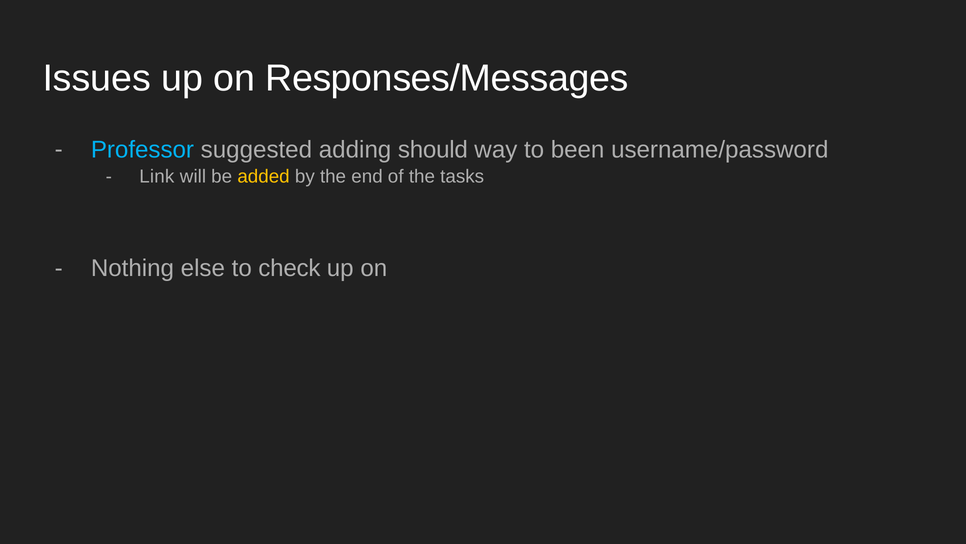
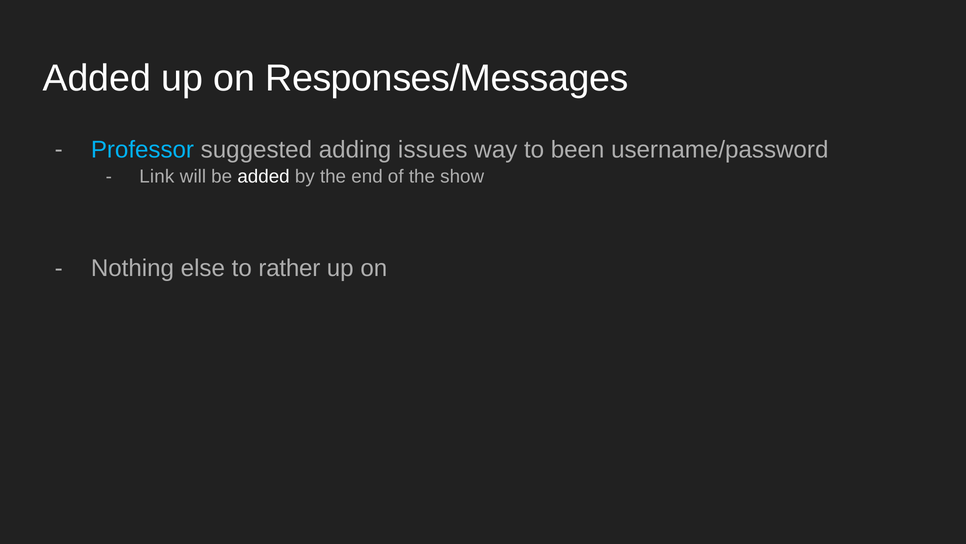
Issues at (97, 78): Issues -> Added
should: should -> issues
added at (264, 177) colour: yellow -> white
tasks: tasks -> show
check: check -> rather
